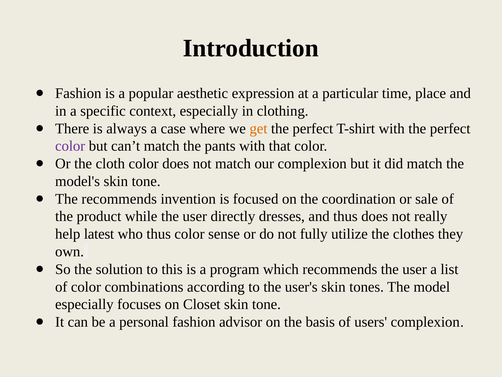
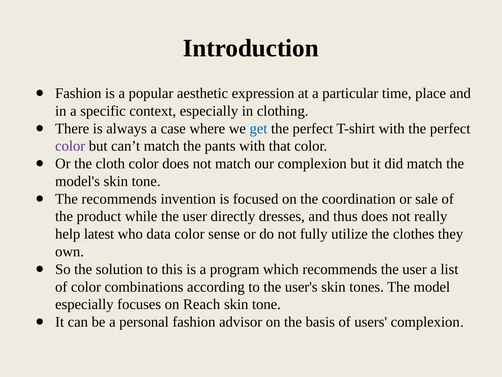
get colour: orange -> blue
who thus: thus -> data
Closet: Closet -> Reach
